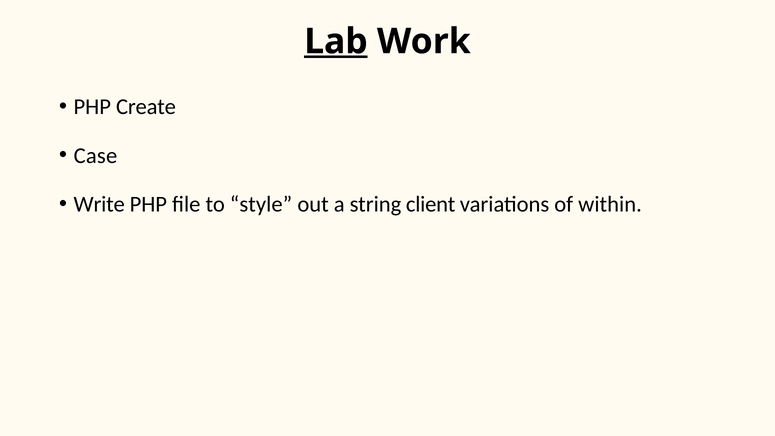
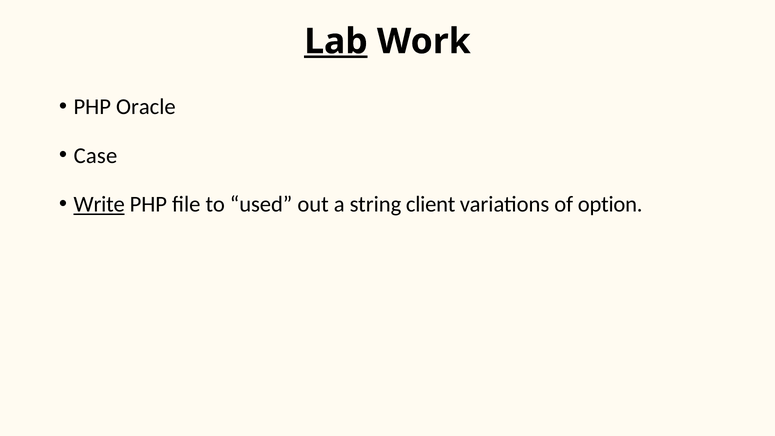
Create: Create -> Oracle
Write underline: none -> present
style: style -> used
within: within -> option
